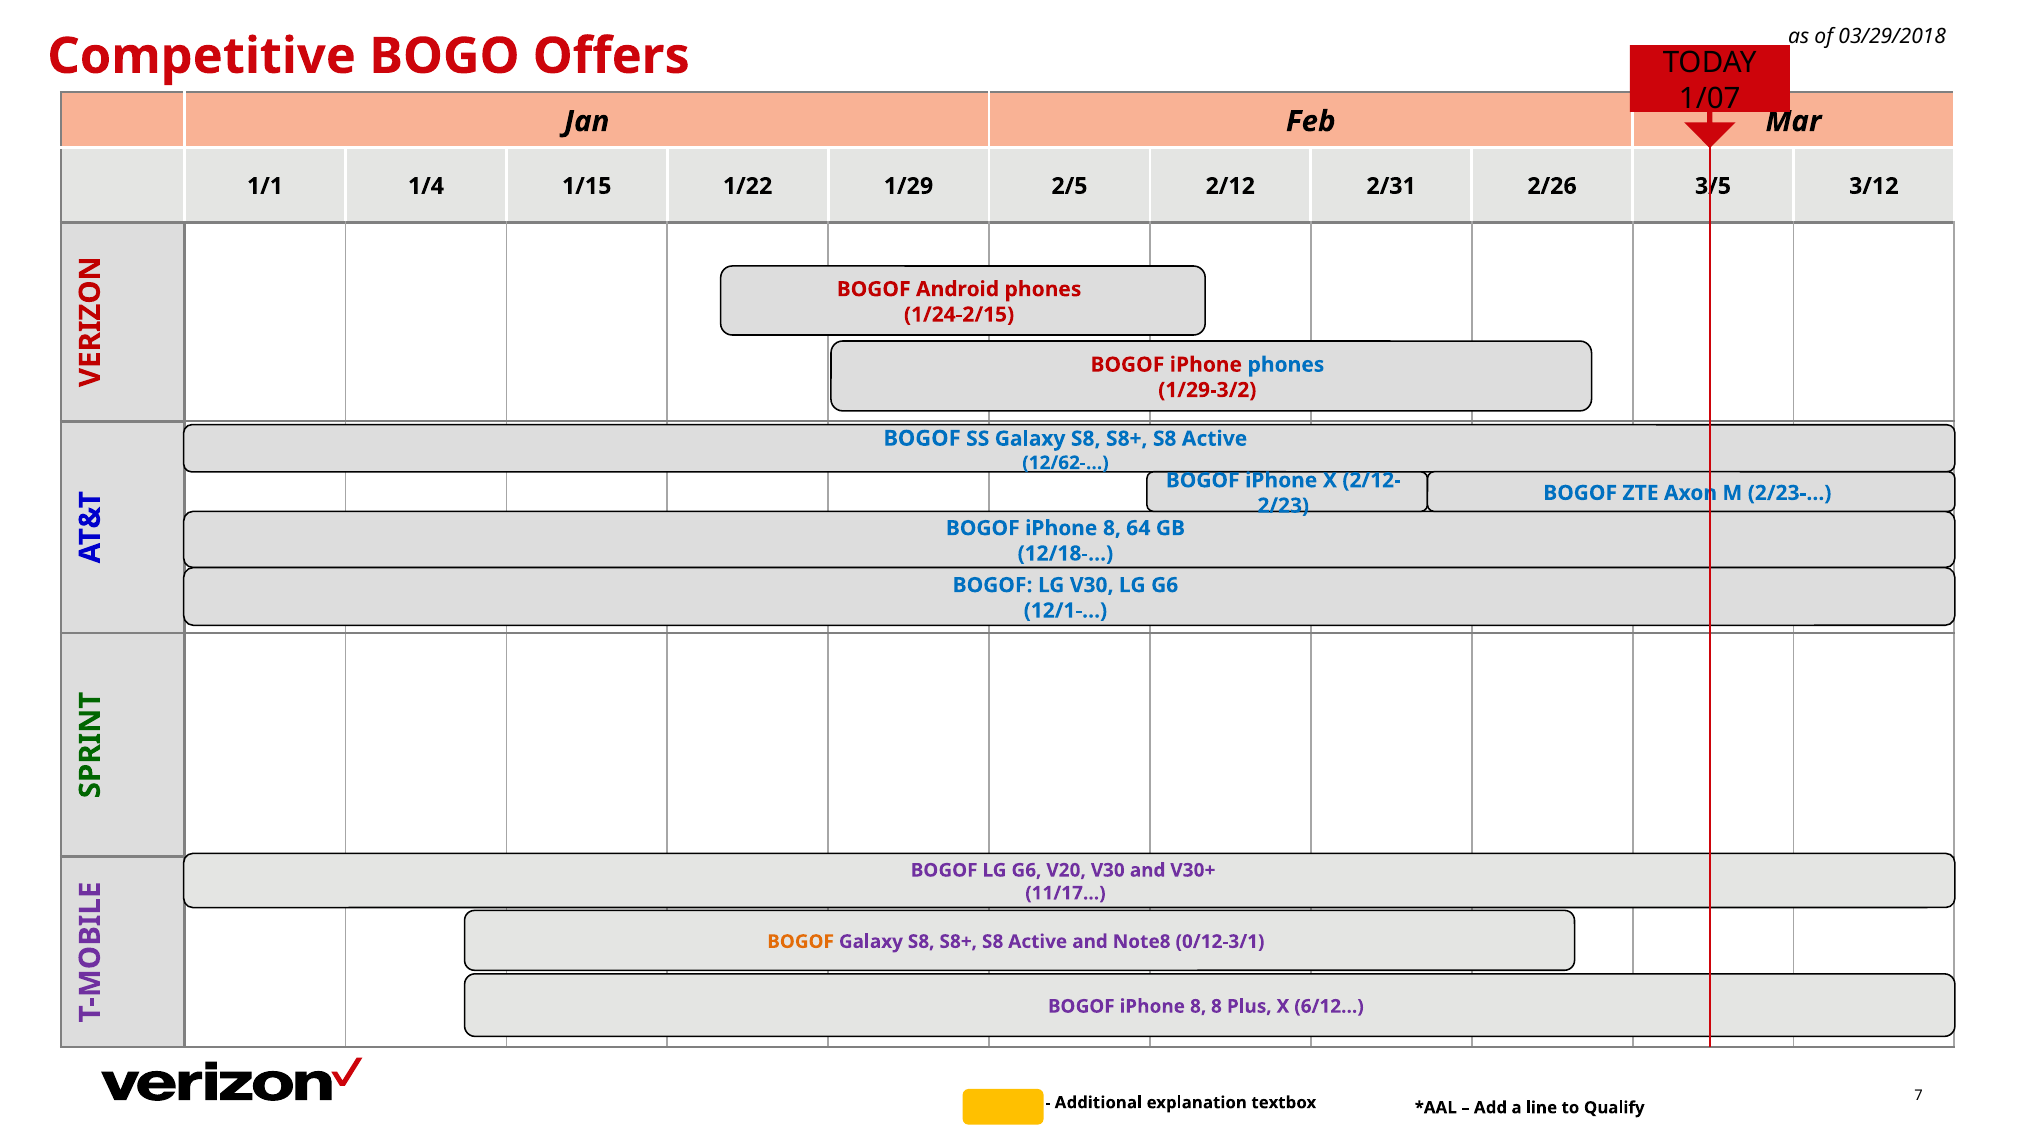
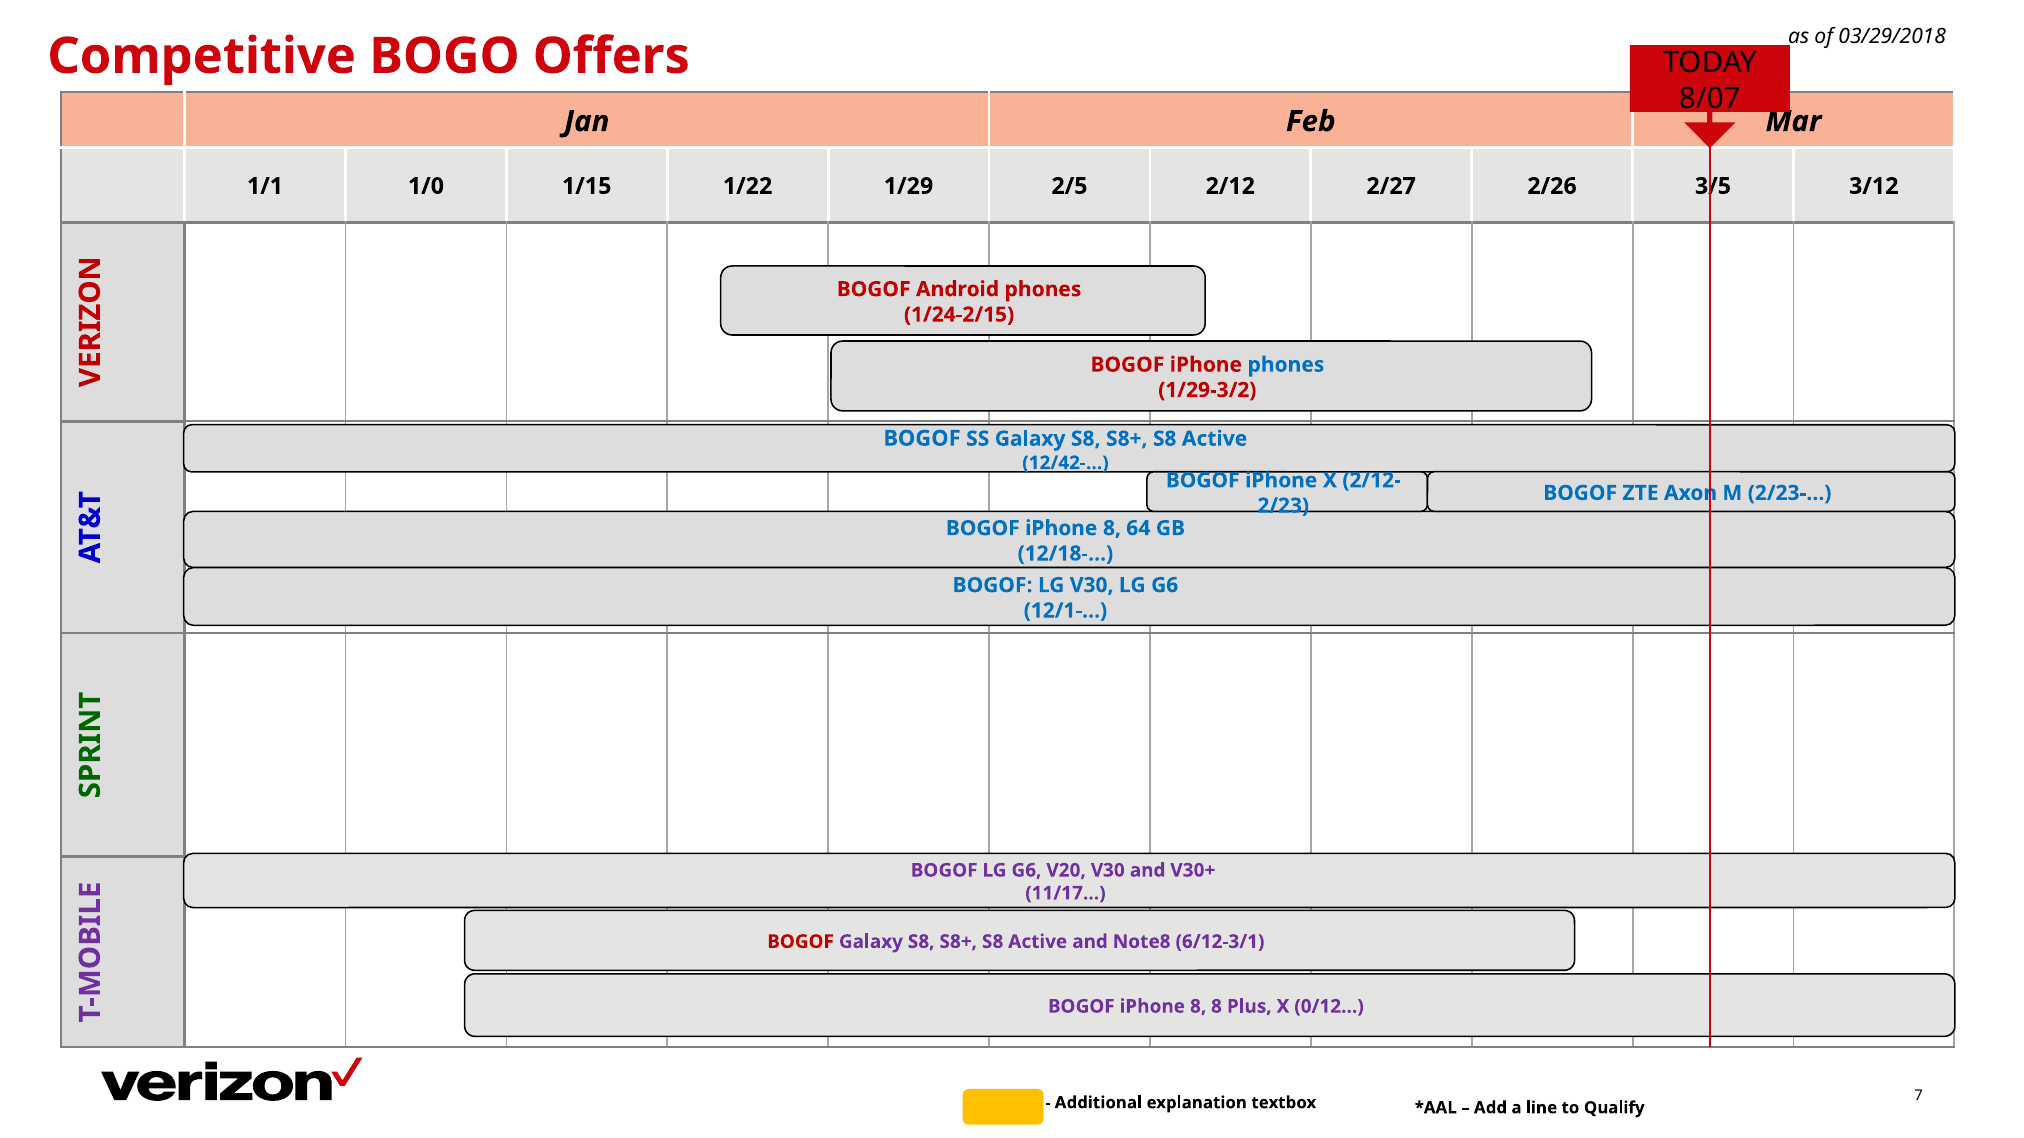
1/07: 1/07 -> 8/07
1/4: 1/4 -> 1/0
2/31: 2/31 -> 2/27
12/62-…: 12/62-… -> 12/42-…
BOGOF at (801, 942) colour: orange -> red
0/12-3/1: 0/12-3/1 -> 6/12-3/1
6/12…: 6/12… -> 0/12…
